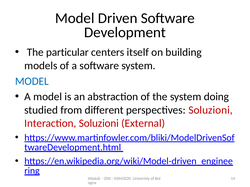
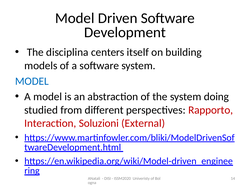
particular: particular -> disciplina
perspectives Soluzioni: Soluzioni -> Rapporto
